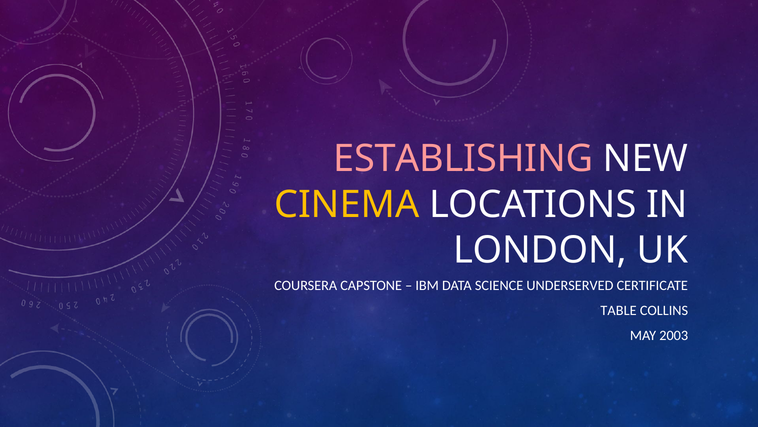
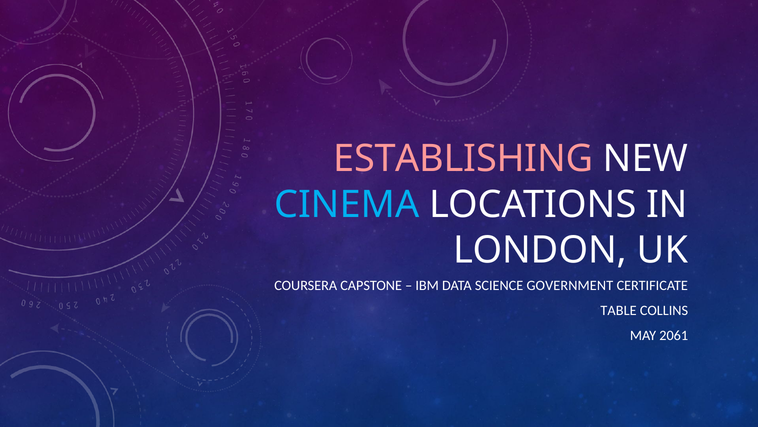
CINEMA colour: yellow -> light blue
UNDERSERVED: UNDERSERVED -> GOVERNMENT
2003: 2003 -> 2061
